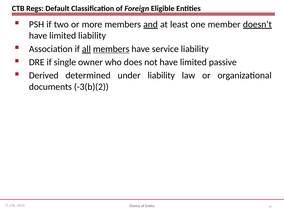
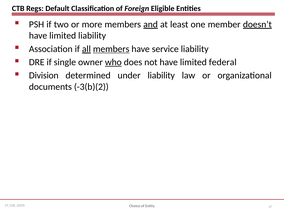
who underline: none -> present
passive: passive -> federal
Derived: Derived -> Division
